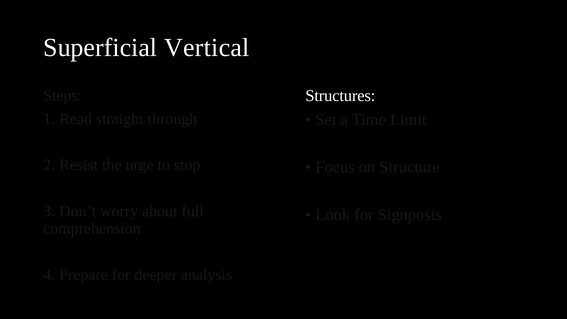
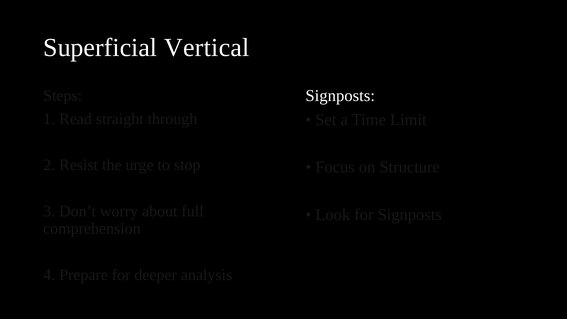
Structures at (340, 96): Structures -> Signposts
